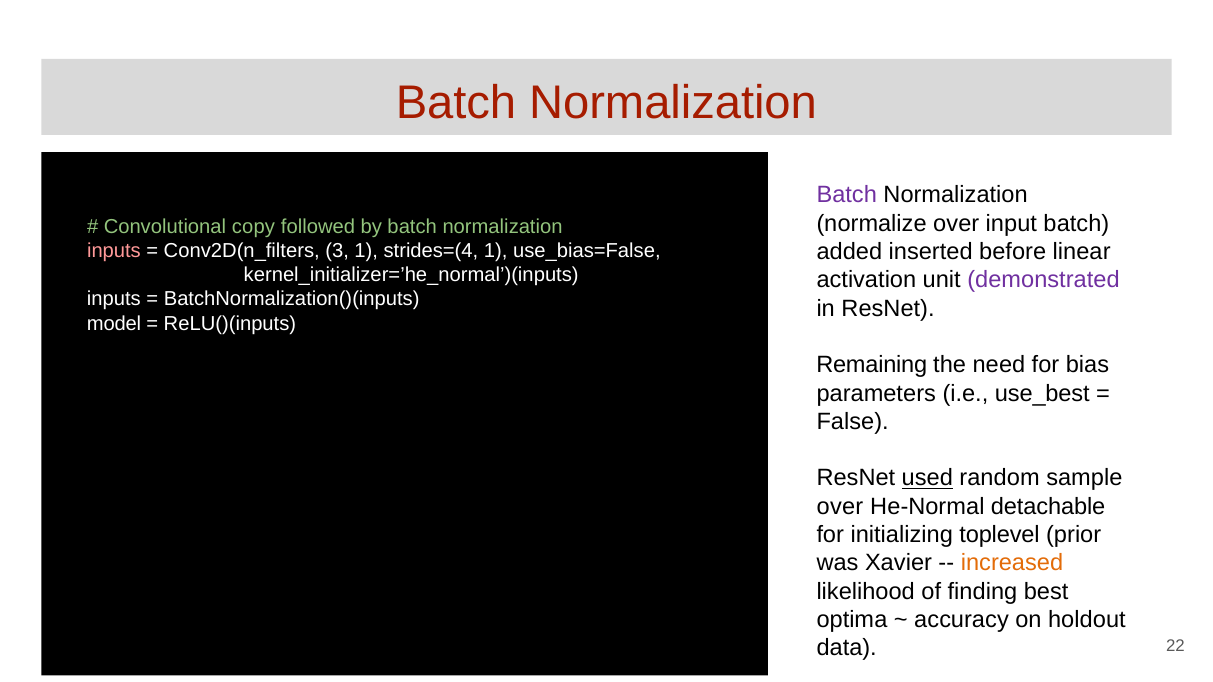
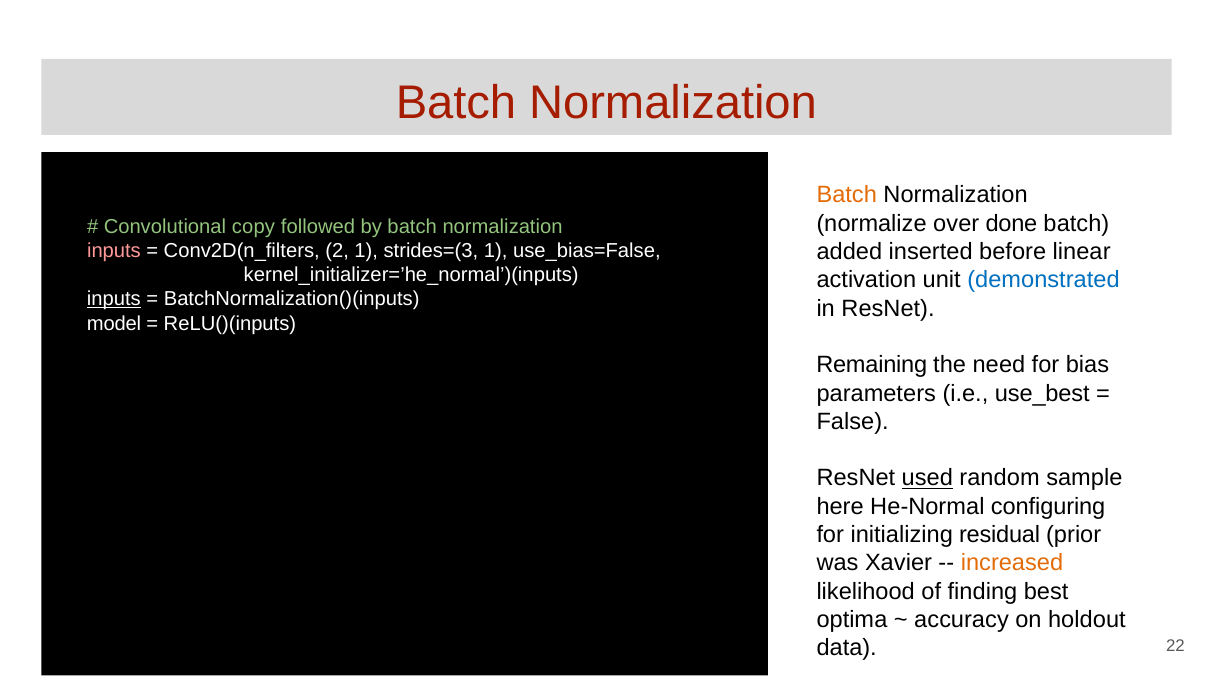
Batch at (847, 195) colour: purple -> orange
input: input -> done
3: 3 -> 2
strides=(4: strides=(4 -> strides=(3
demonstrated colour: purple -> blue
inputs at (114, 299) underline: none -> present
over at (840, 507): over -> here
detachable: detachable -> configuring
toplevel: toplevel -> residual
